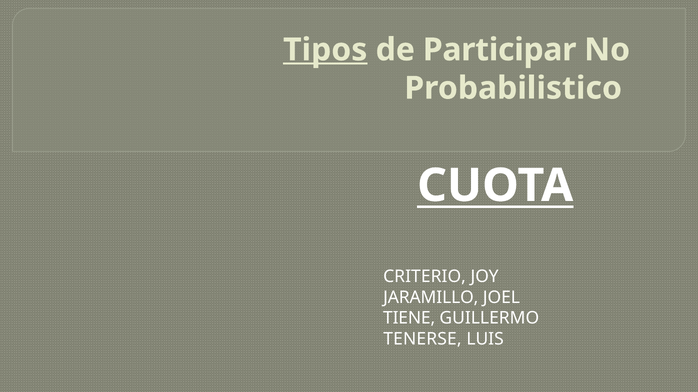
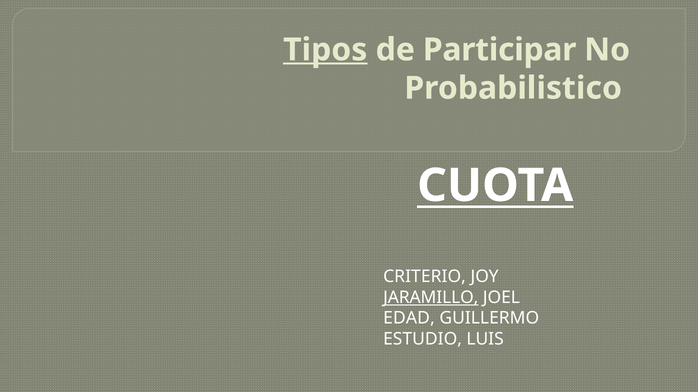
JARAMILLO underline: none -> present
TIENE: TIENE -> EDAD
TENERSE: TENERSE -> ESTUDIO
